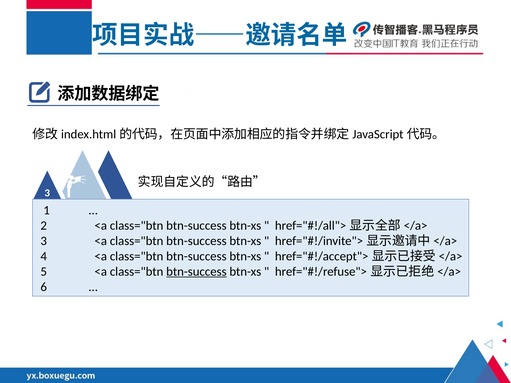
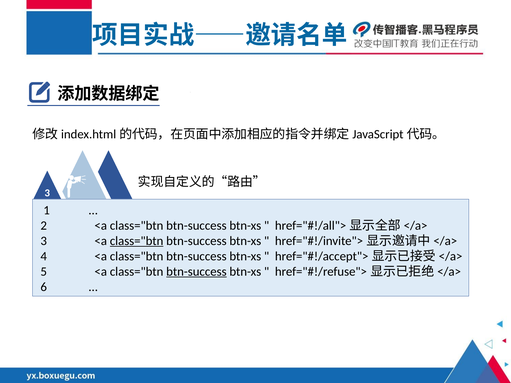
class="btn at (137, 241) underline: none -> present
